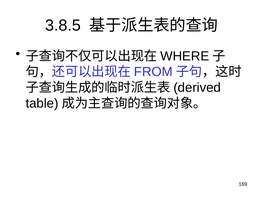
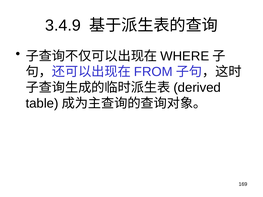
3.8.5: 3.8.5 -> 3.4.9
